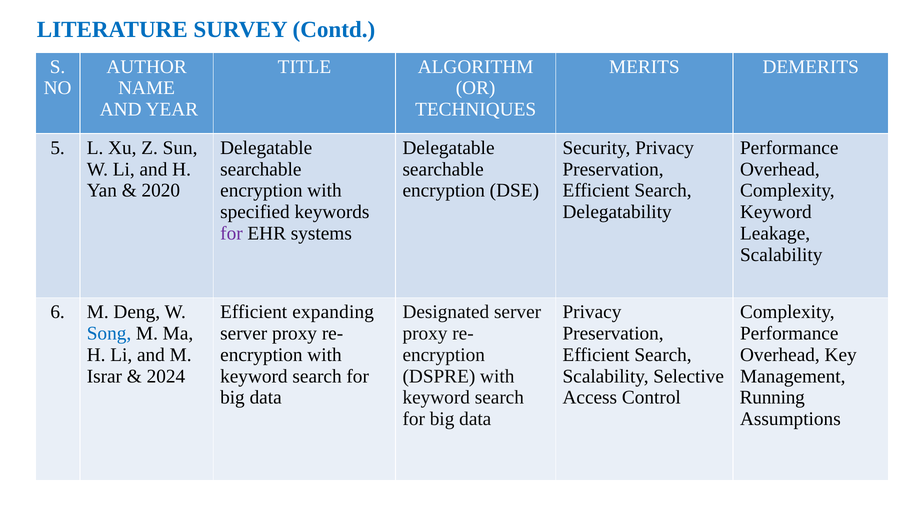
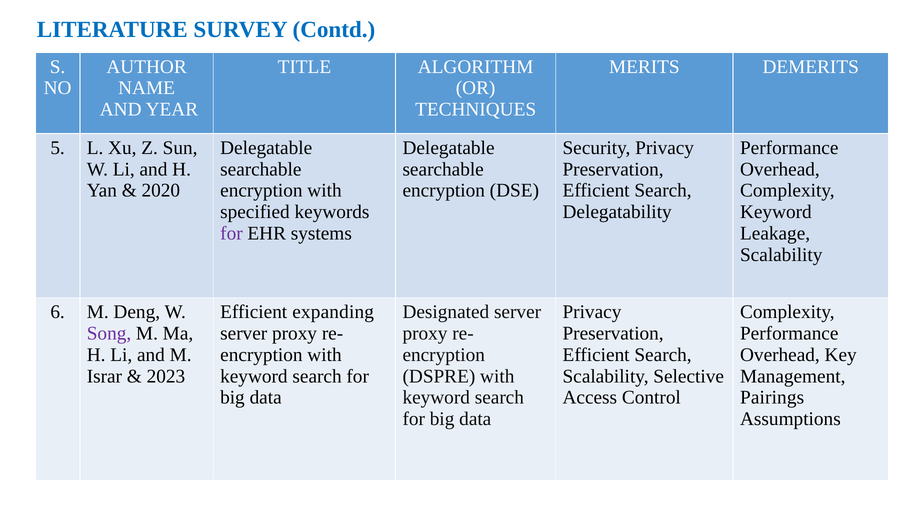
Song colour: blue -> purple
2024: 2024 -> 2023
Running: Running -> Pairings
